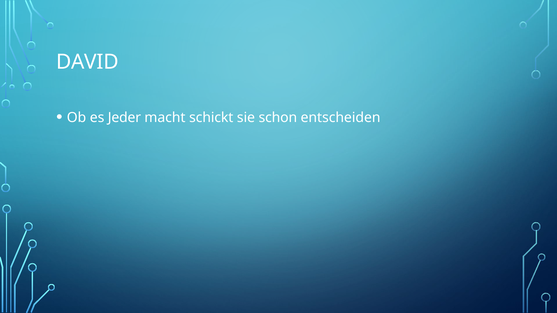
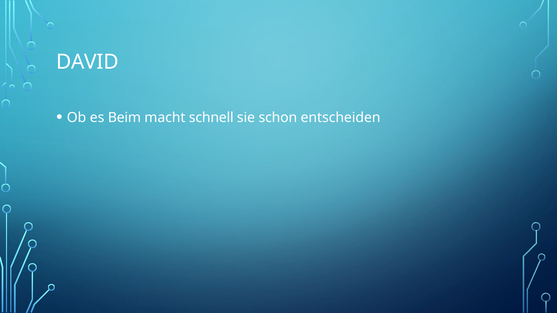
Jeder: Jeder -> Beim
schickt: schickt -> schnell
